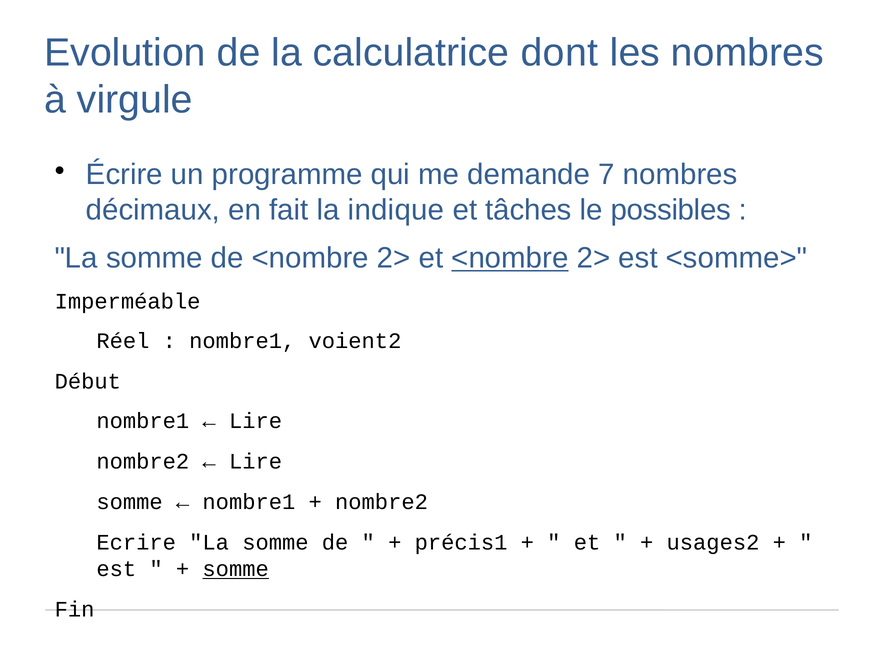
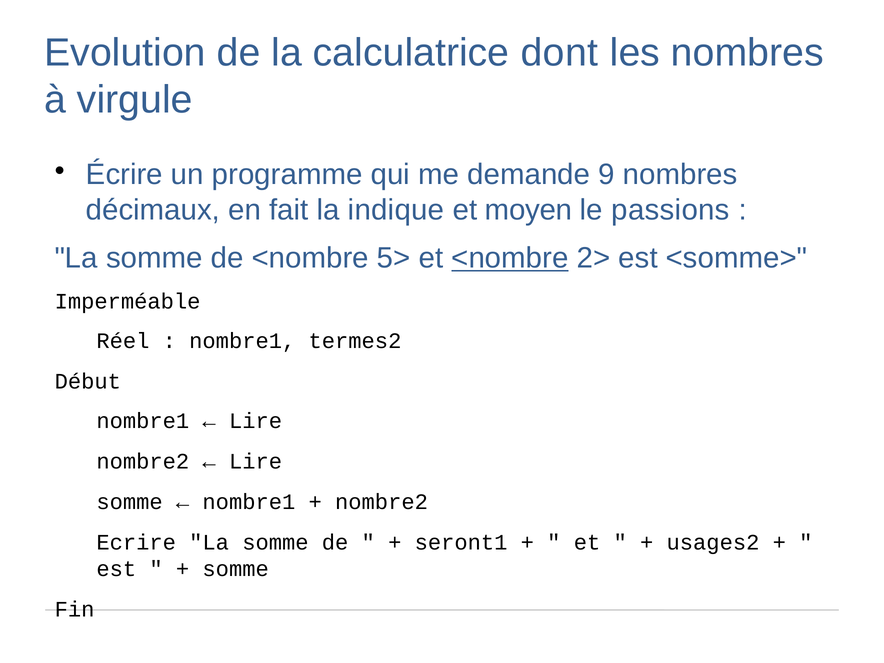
7: 7 -> 9
tâches: tâches -> moyen
possibles: possibles -> passions
de <nombre 2>: 2> -> 5>
voient2: voient2 -> termes2
précis1: précis1 -> seront1
somme at (236, 569) underline: present -> none
